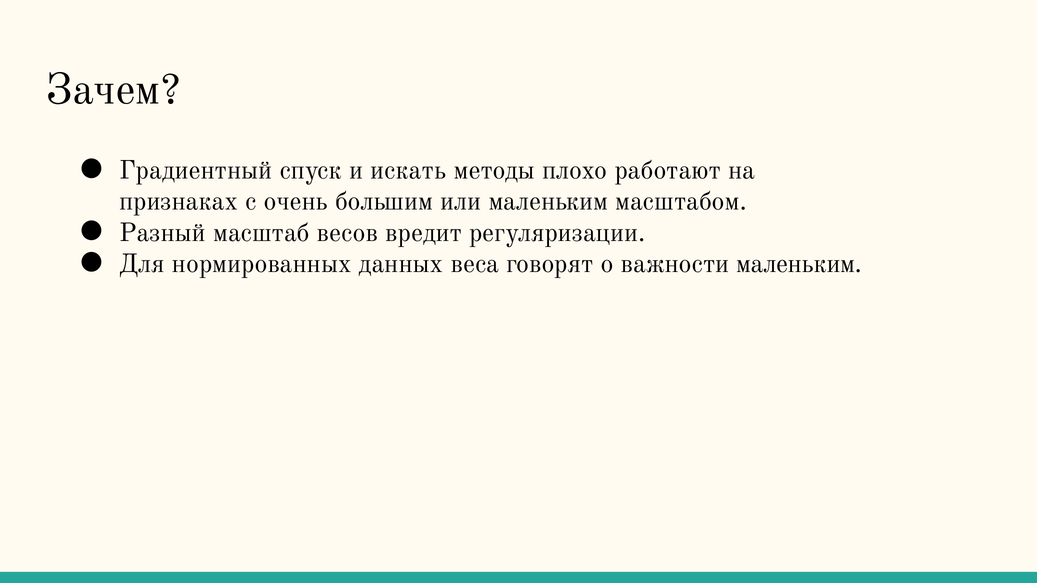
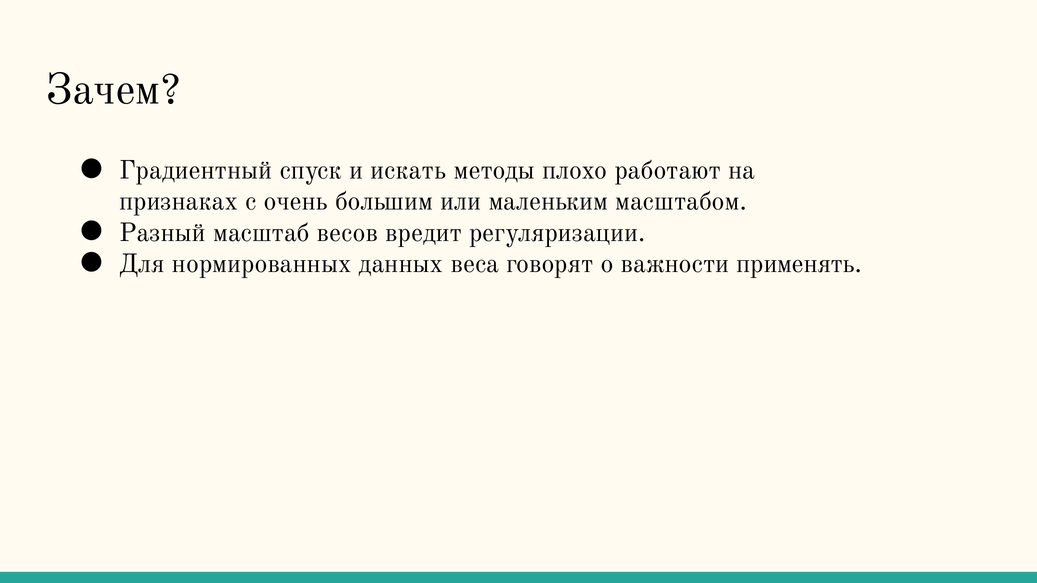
важности маленьким: маленьким -> применять
